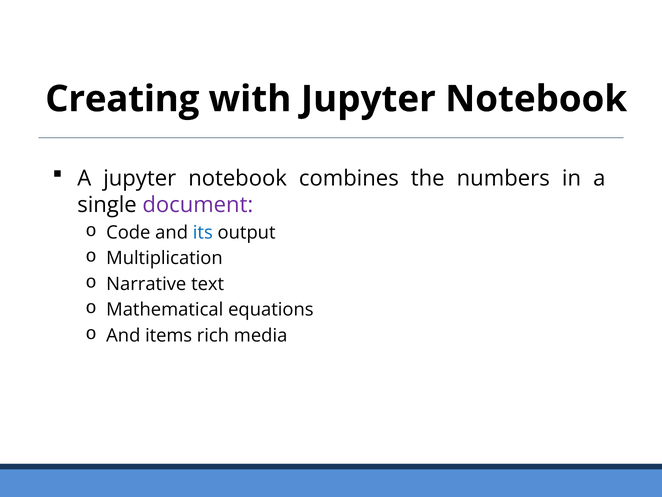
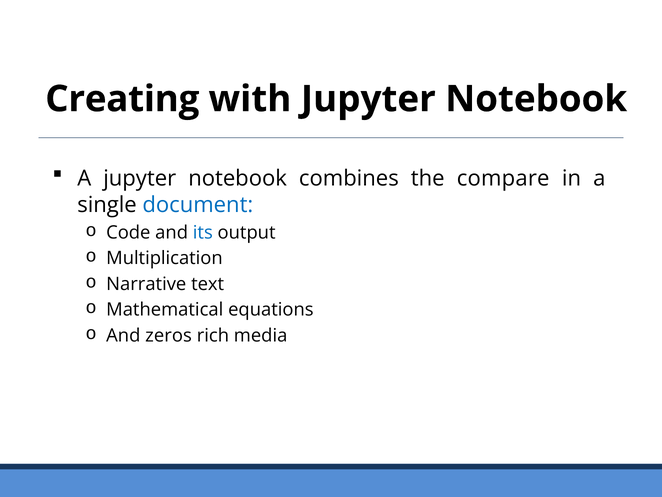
numbers: numbers -> compare
document colour: purple -> blue
items: items -> zeros
